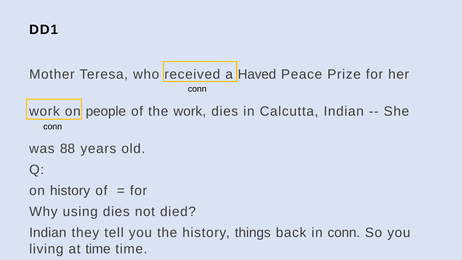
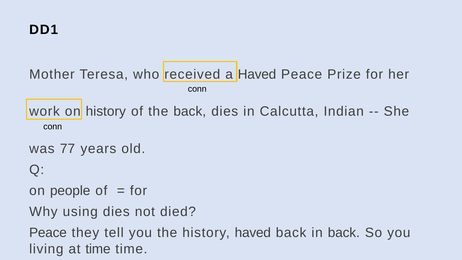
on people: people -> history
the work: work -> back
88: 88 -> 77
on history: history -> people
Indian at (48, 233): Indian -> Peace
history things: things -> haved
in conn: conn -> back
